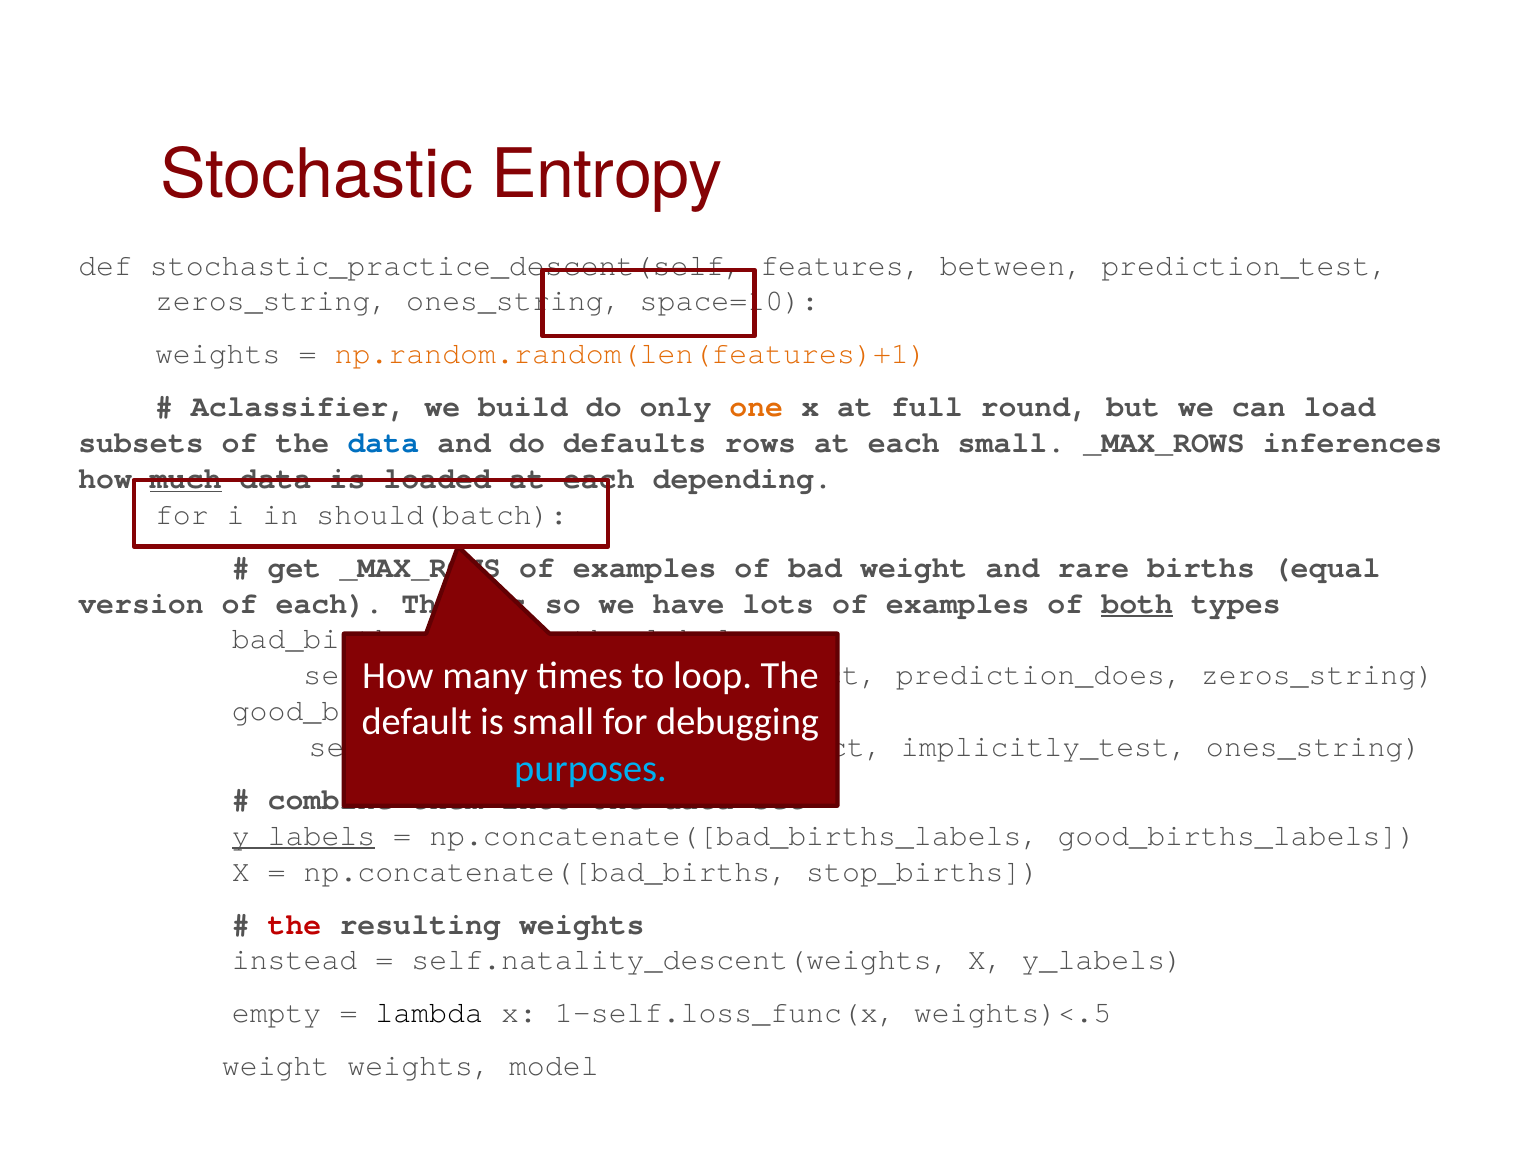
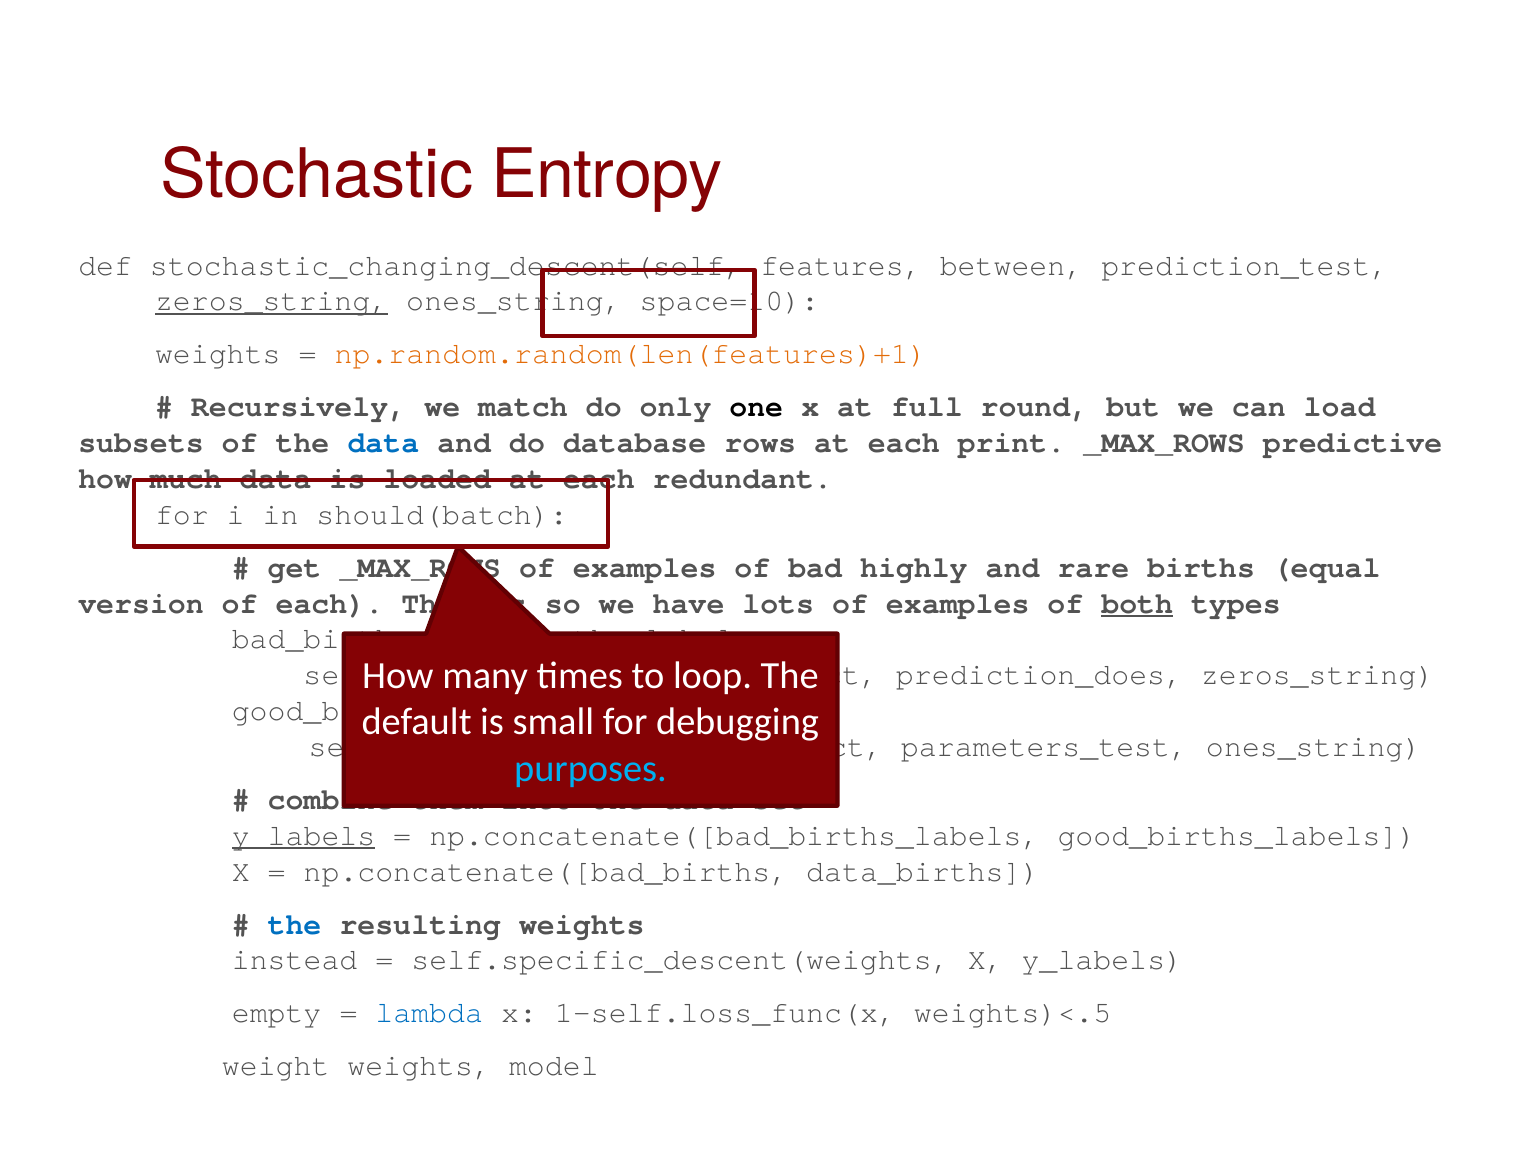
stochastic_practice_descent(self: stochastic_practice_descent(self -> stochastic_changing_descent(self
zeros_string at (272, 301) underline: none -> present
Aclassifier: Aclassifier -> Recursively
build: build -> match
one at (756, 407) colour: orange -> black
defaults: defaults -> database
each small: small -> print
inferences: inferences -> predictive
much underline: present -> none
depending: depending -> redundant
weight at (914, 567): weight -> highly
implicitly_test: implicitly_test -> parameters_test
stop_births: stop_births -> data_births
the at (295, 924) colour: red -> blue
self.natality_descent(weights: self.natality_descent(weights -> self.specific_descent(weights
lambda colour: black -> blue
